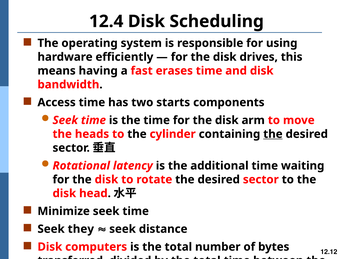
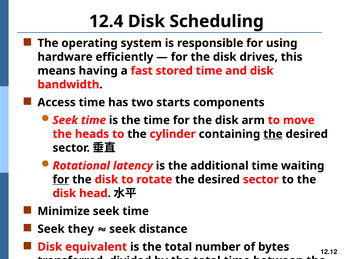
erases: erases -> stored
for at (61, 179) underline: none -> present
computers: computers -> equivalent
